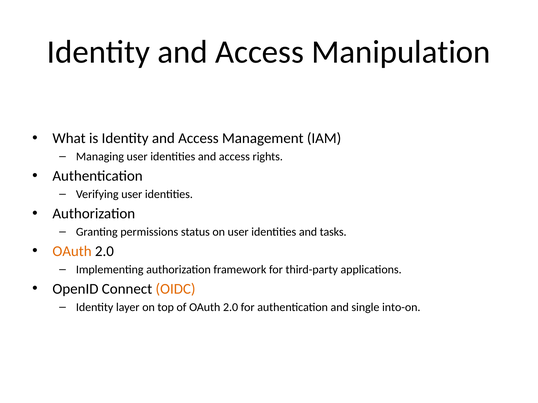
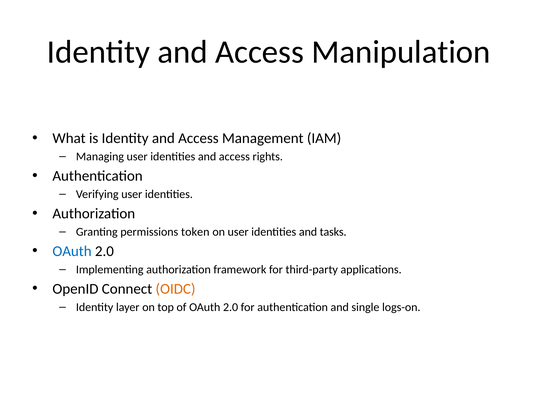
status: status -> token
OAuth at (72, 252) colour: orange -> blue
into-on: into-on -> logs-on
